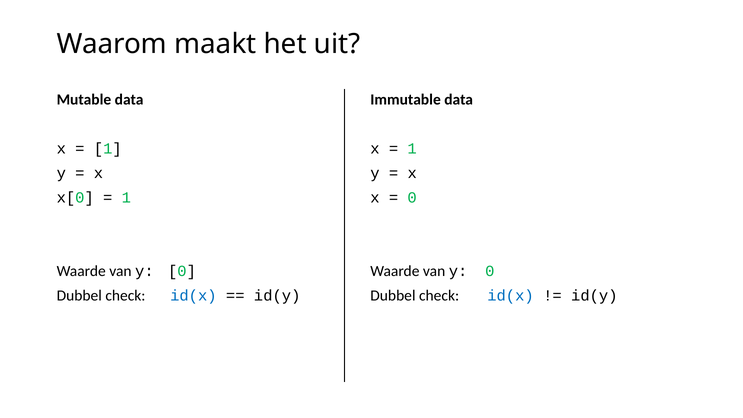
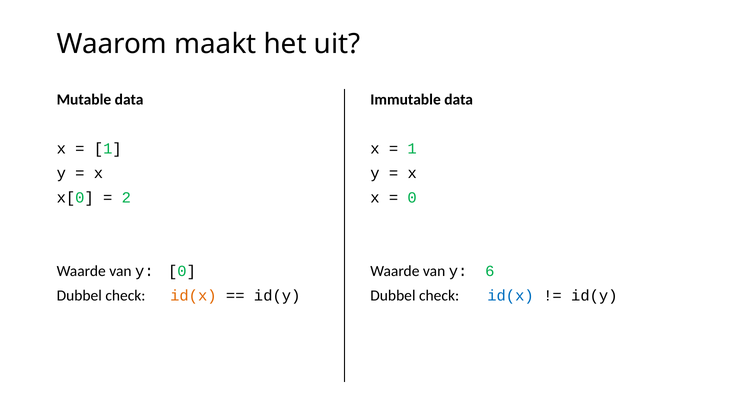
1 at (126, 198): 1 -> 2
0 at (490, 271): 0 -> 6
id(x at (193, 296) colour: blue -> orange
